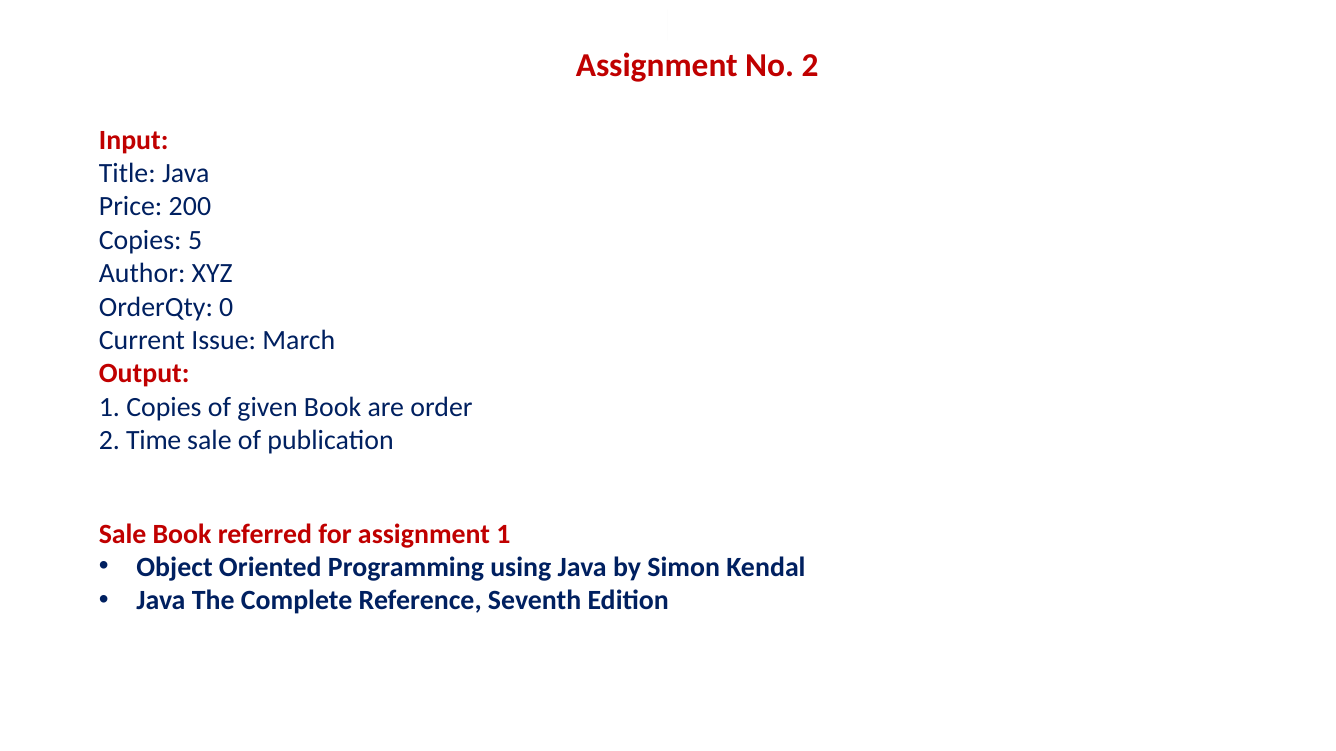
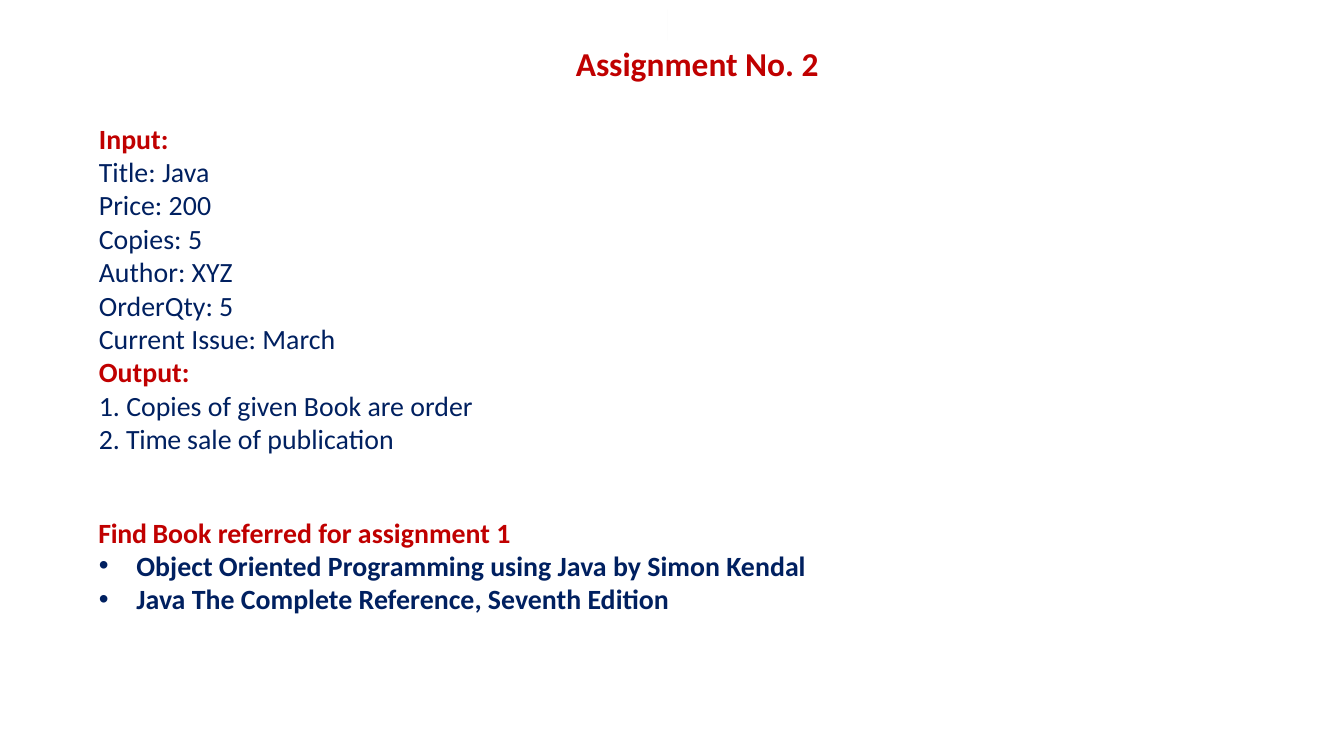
OrderQty 0: 0 -> 5
Sale at (123, 534): Sale -> Find
